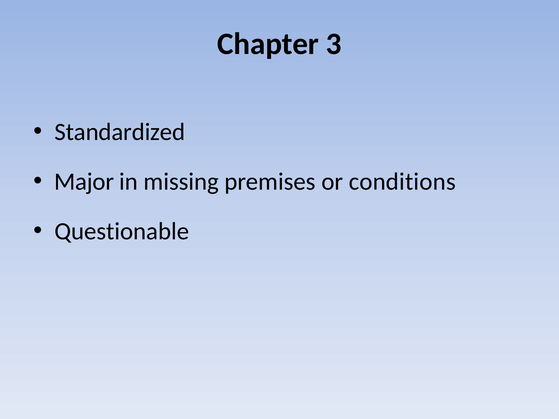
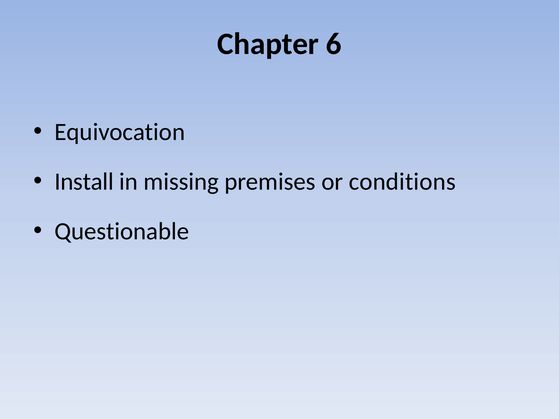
3: 3 -> 6
Standardized: Standardized -> Equivocation
Major: Major -> Install
